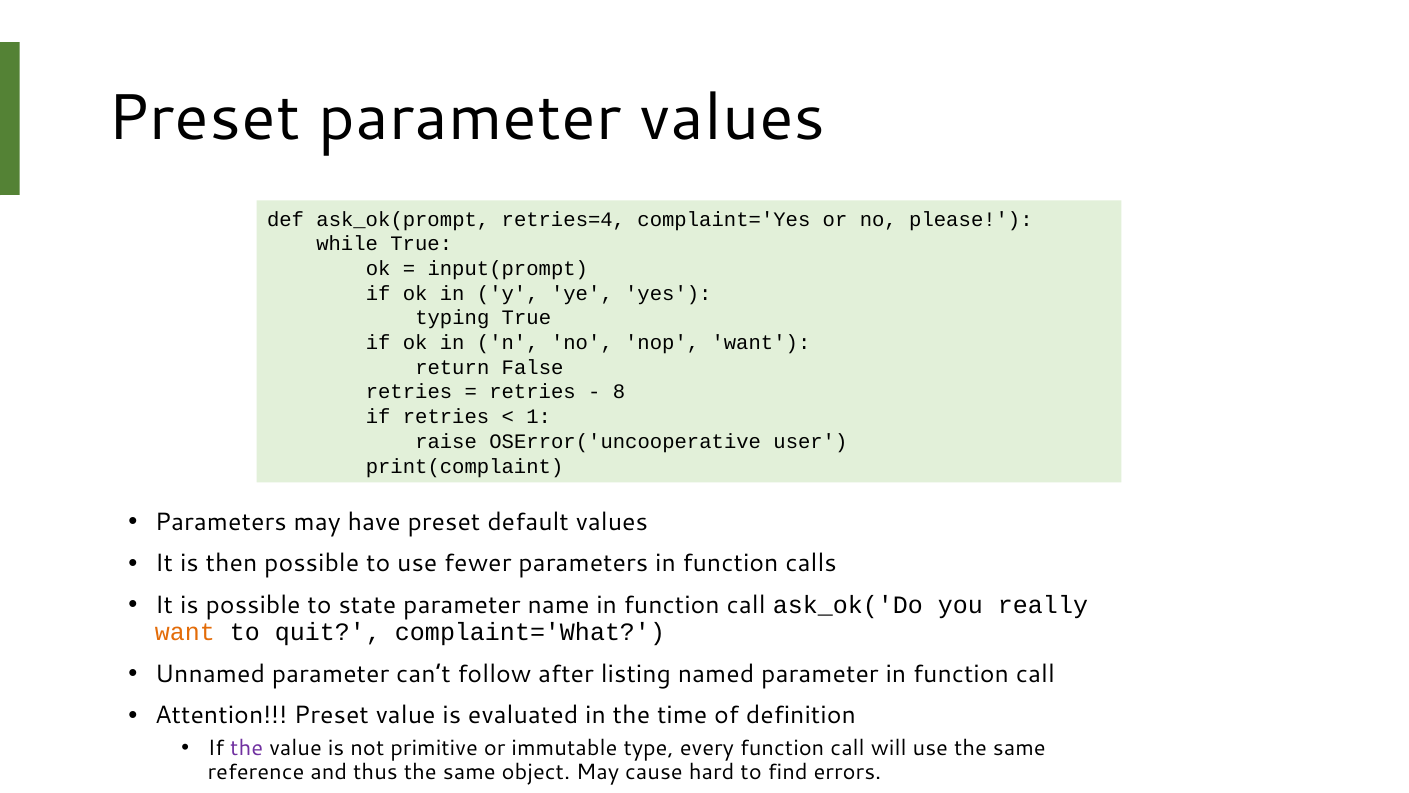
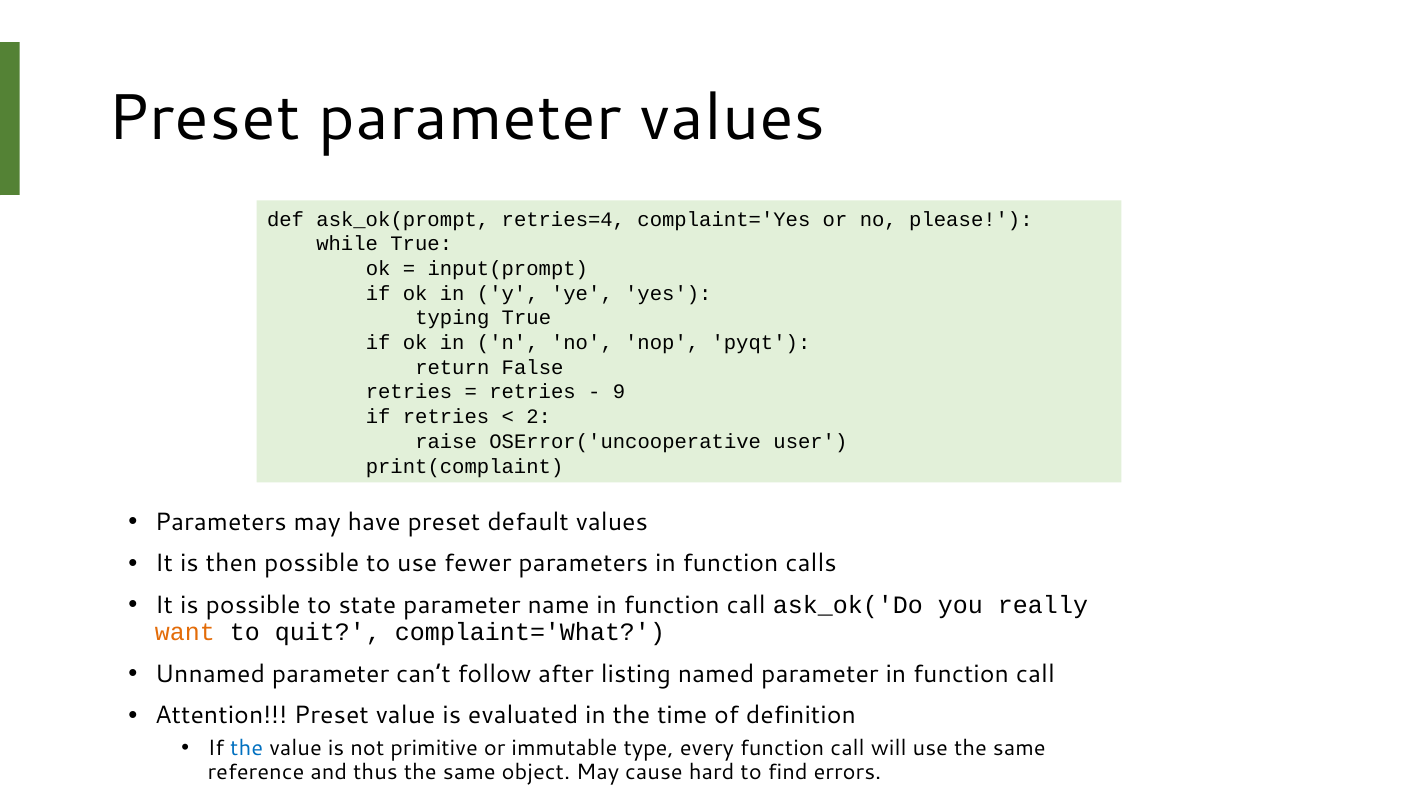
nop want: want -> pyqt
8: 8 -> 9
1: 1 -> 2
the at (247, 748) colour: purple -> blue
